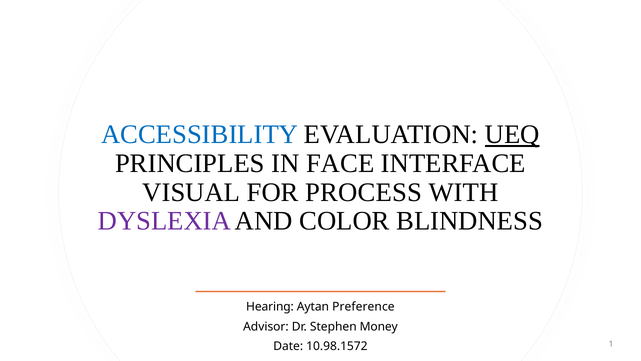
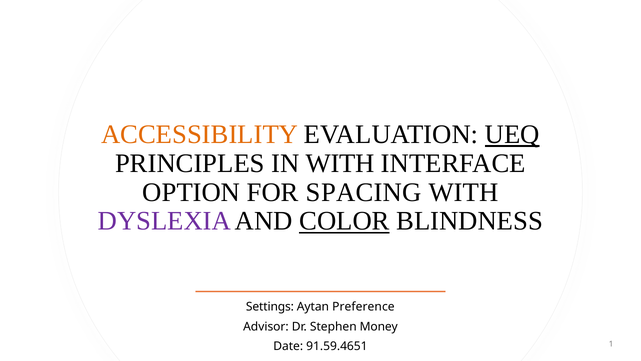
ACCESSIBILITY colour: blue -> orange
IN FACE: FACE -> WITH
VISUAL: VISUAL -> OPTION
PROCESS: PROCESS -> SPACING
COLOR underline: none -> present
Hearing: Hearing -> Settings
10.98.1572: 10.98.1572 -> 91.59.4651
